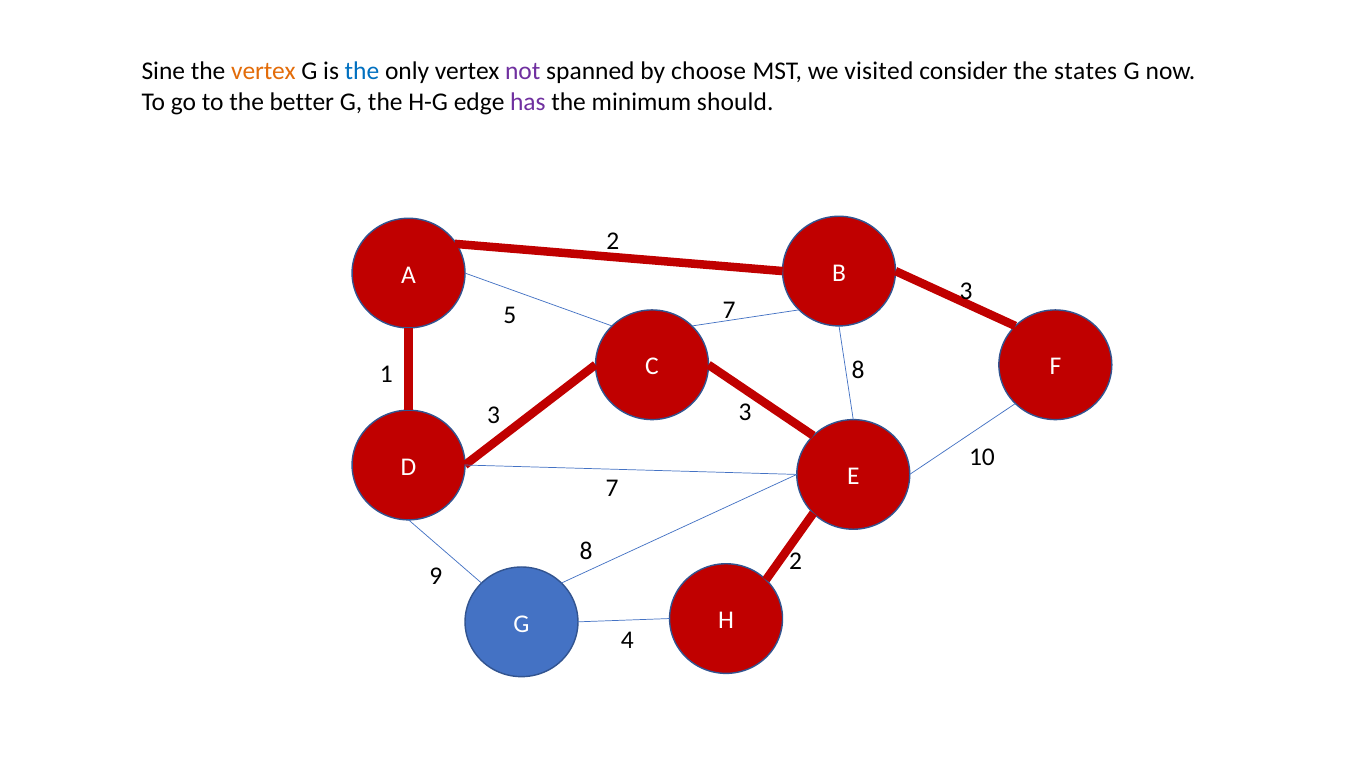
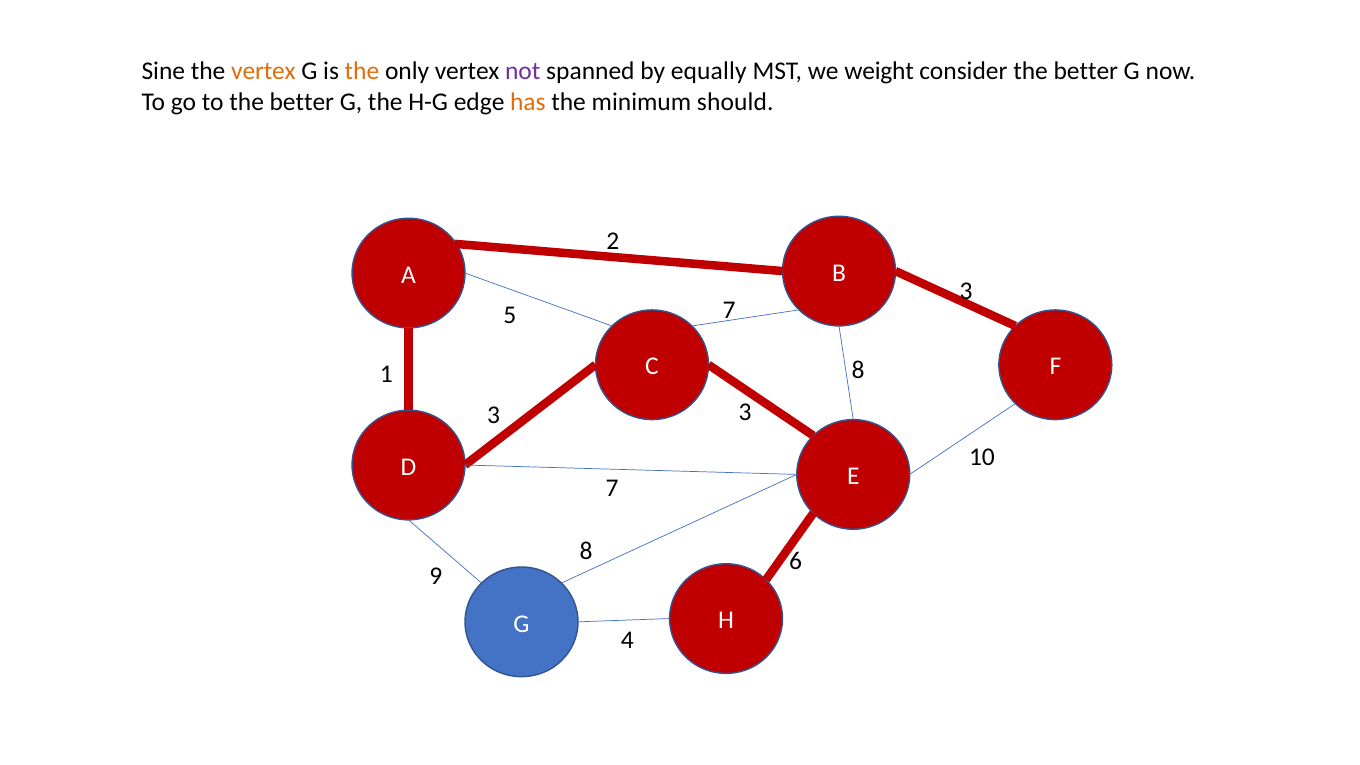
the at (362, 71) colour: blue -> orange
choose: choose -> equally
visited: visited -> weight
consider the states: states -> better
has colour: purple -> orange
8 2: 2 -> 6
